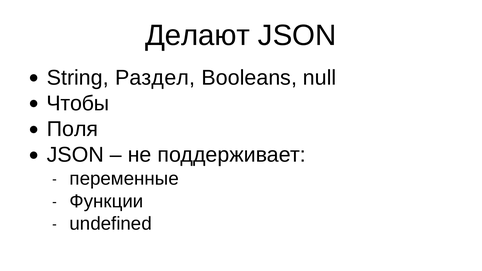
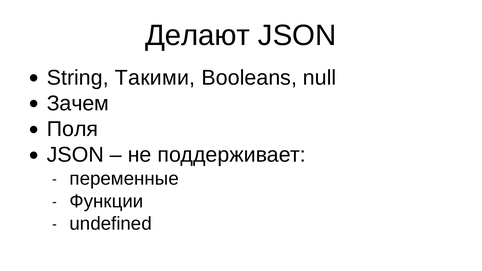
Раздел: Раздел -> Такими
Чтобы: Чтобы -> Зачем
